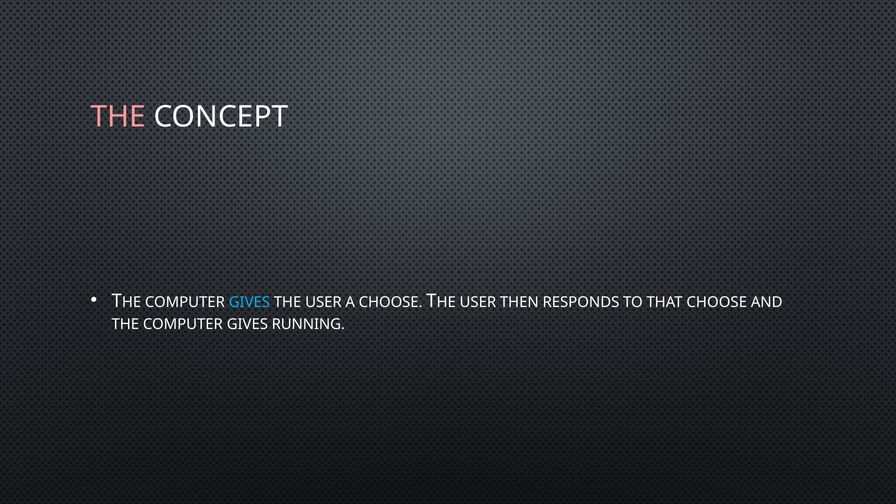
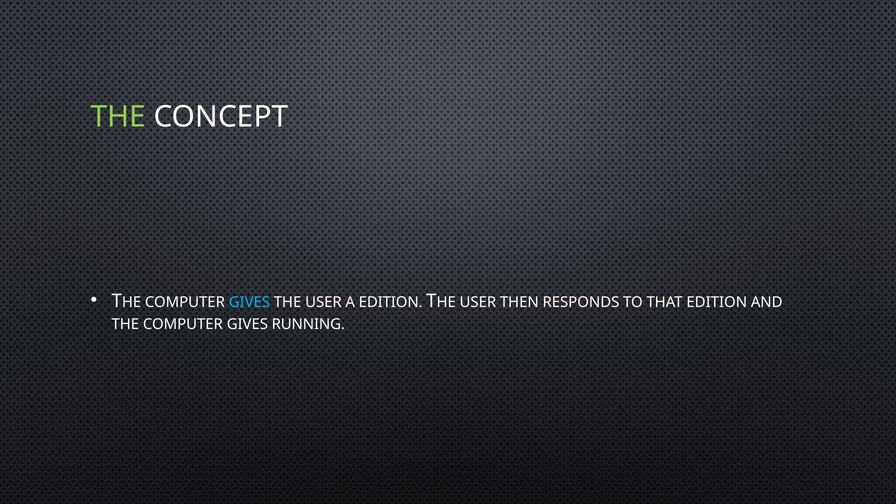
THE at (118, 117) colour: pink -> light green
A CHOOSE: CHOOSE -> EDITION
THAT CHOOSE: CHOOSE -> EDITION
